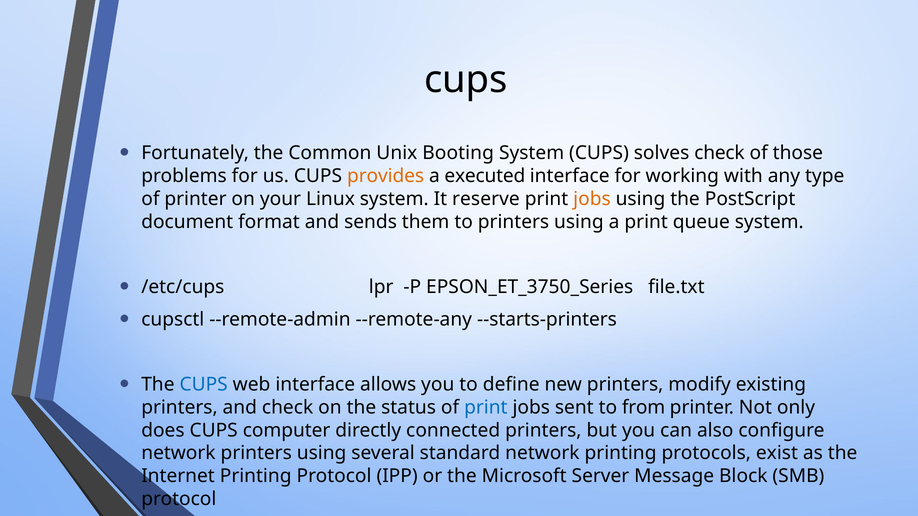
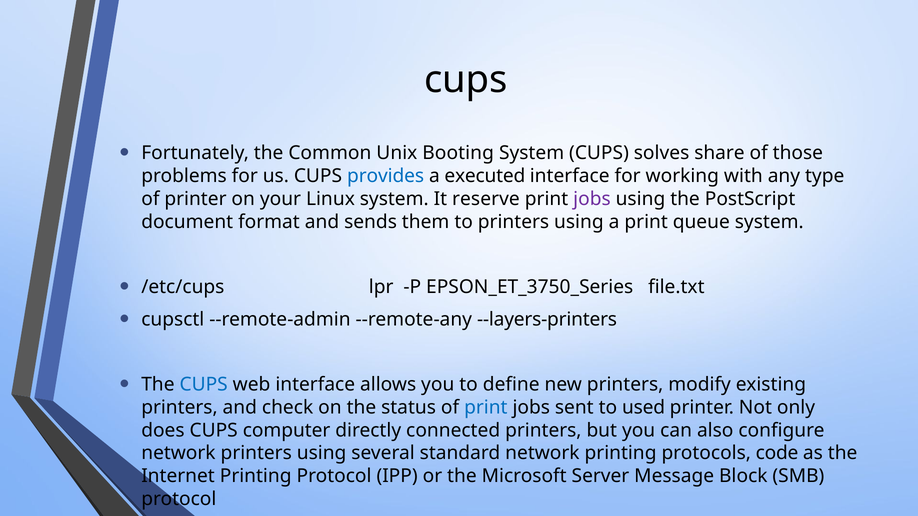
solves check: check -> share
provides colour: orange -> blue
jobs at (592, 199) colour: orange -> purple
--starts-printers: --starts-printers -> --layers-printers
from: from -> used
exist: exist -> code
